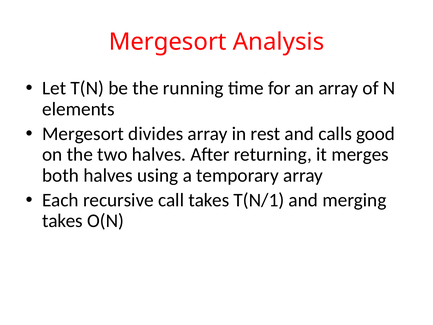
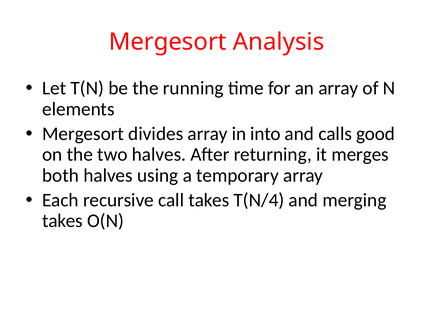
rest: rest -> into
T(N/1: T(N/1 -> T(N/4
